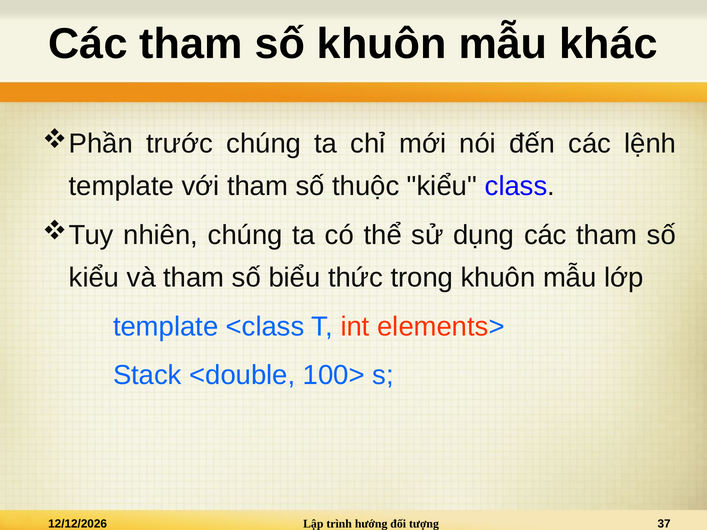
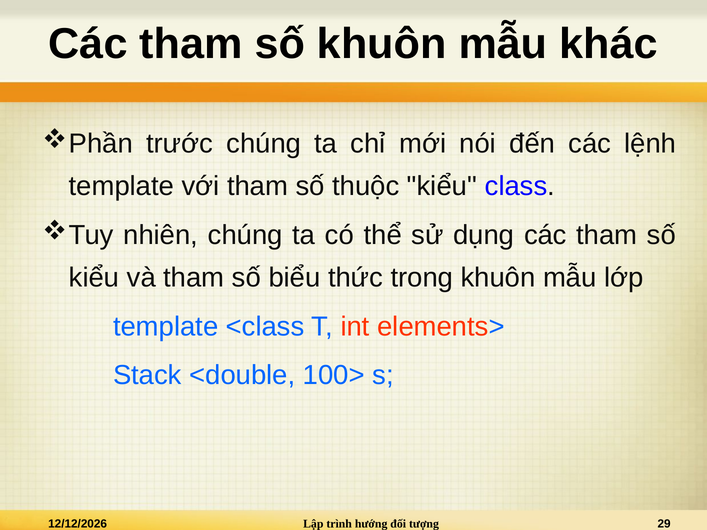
37: 37 -> 29
